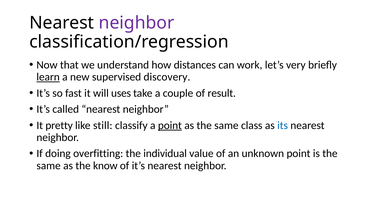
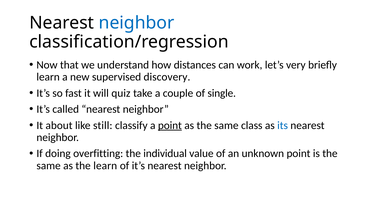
neighbor at (137, 23) colour: purple -> blue
learn at (48, 77) underline: present -> none
uses: uses -> quiz
result: result -> single
pretty: pretty -> about
the know: know -> learn
